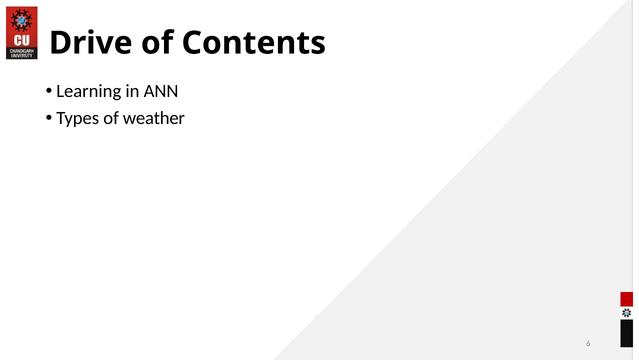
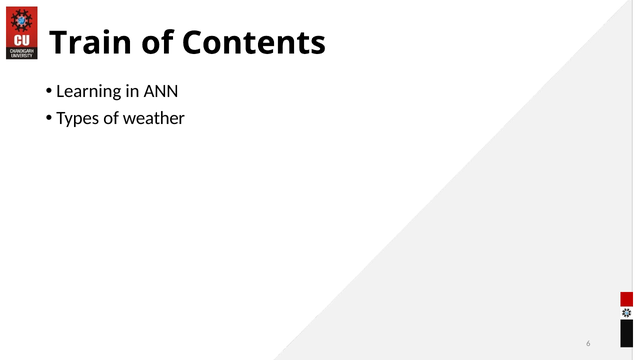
Drive: Drive -> Train
